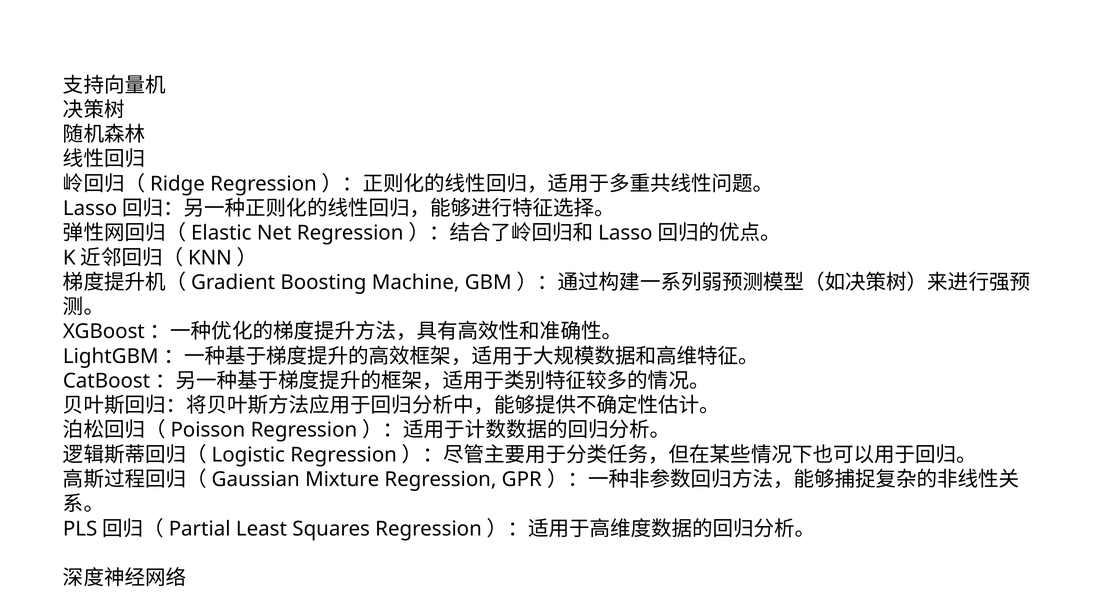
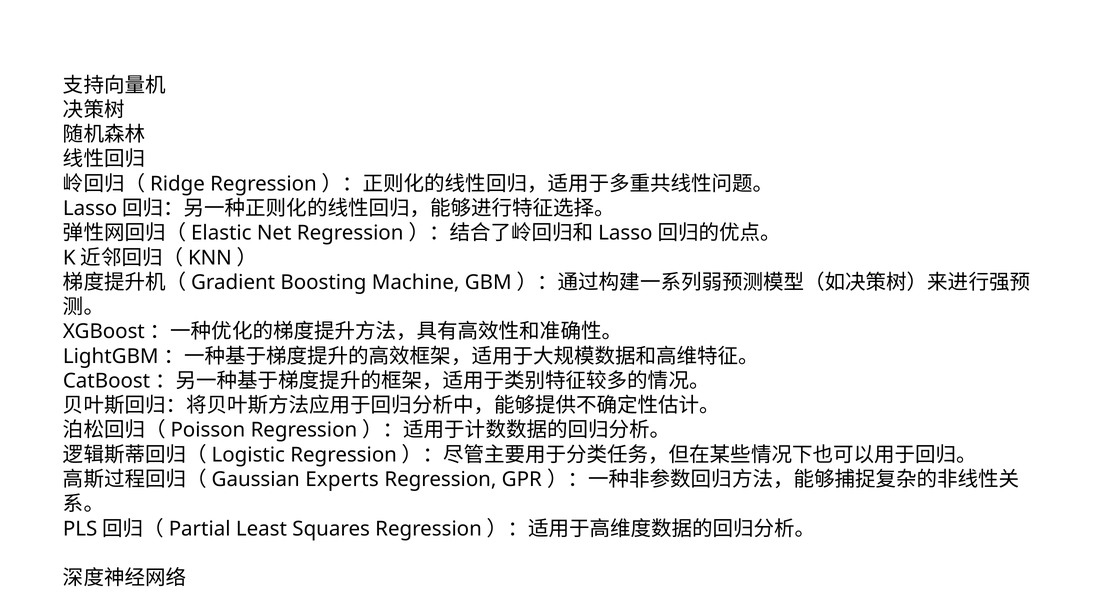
Mixture: Mixture -> Experts
